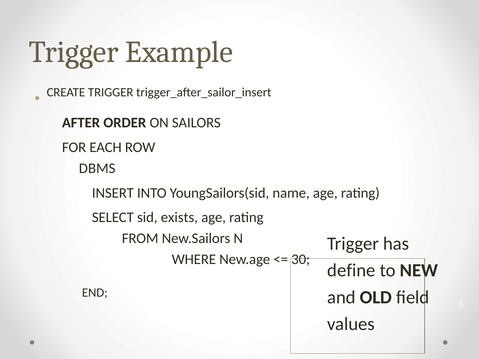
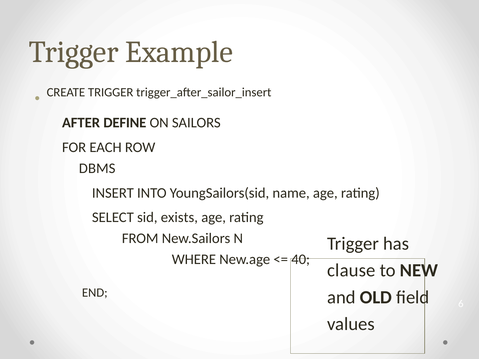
ORDER: ORDER -> DEFINE
30: 30 -> 40
define: define -> clause
